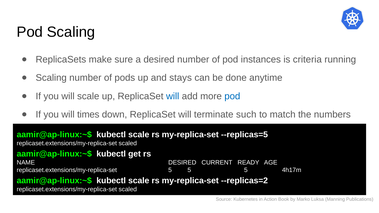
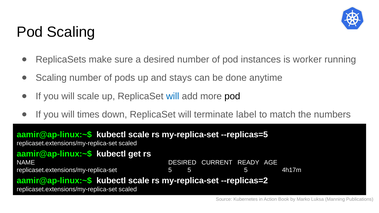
criteria: criteria -> worker
pod at (232, 96) colour: blue -> black
such: such -> label
